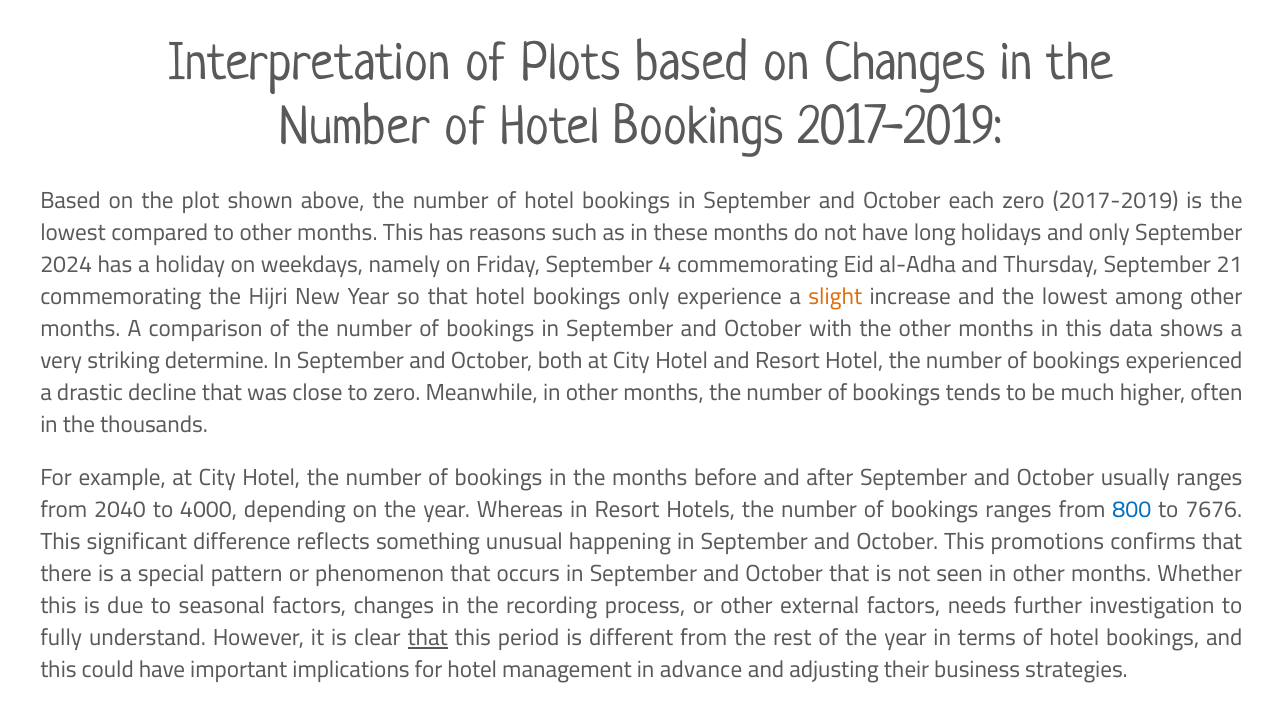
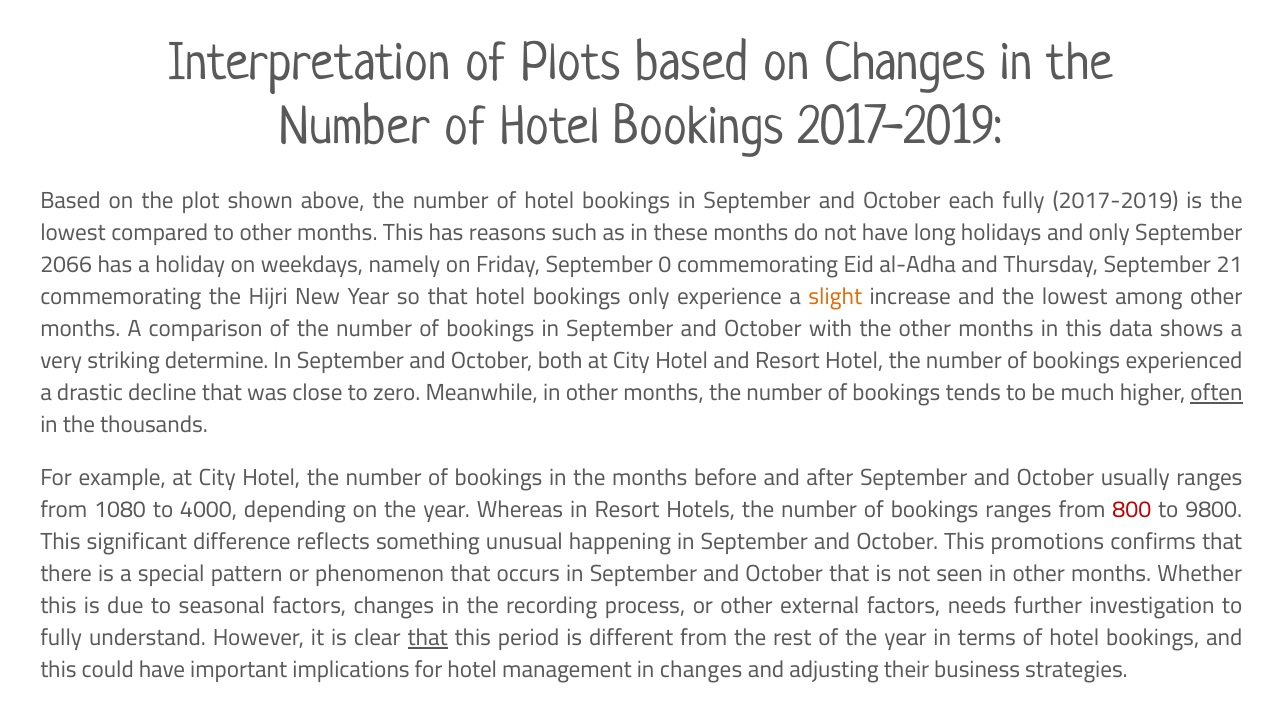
each zero: zero -> fully
2024: 2024 -> 2066
4: 4 -> 0
often underline: none -> present
2040: 2040 -> 1080
800 colour: blue -> red
7676: 7676 -> 9800
in advance: advance -> changes
